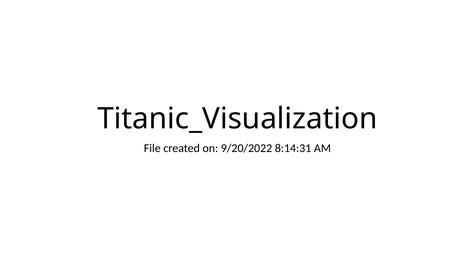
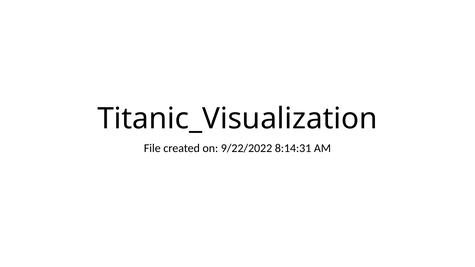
9/20/2022: 9/20/2022 -> 9/22/2022
